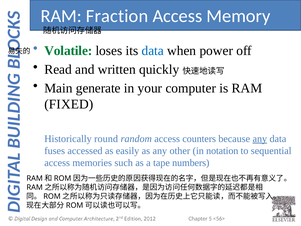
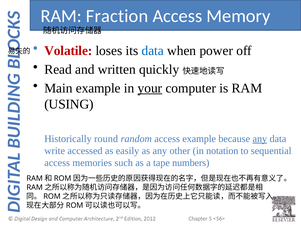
Volatile colour: green -> red
Main generate: generate -> example
your underline: none -> present
FIXED: FIXED -> USING
access counters: counters -> example
fuses: fuses -> write
